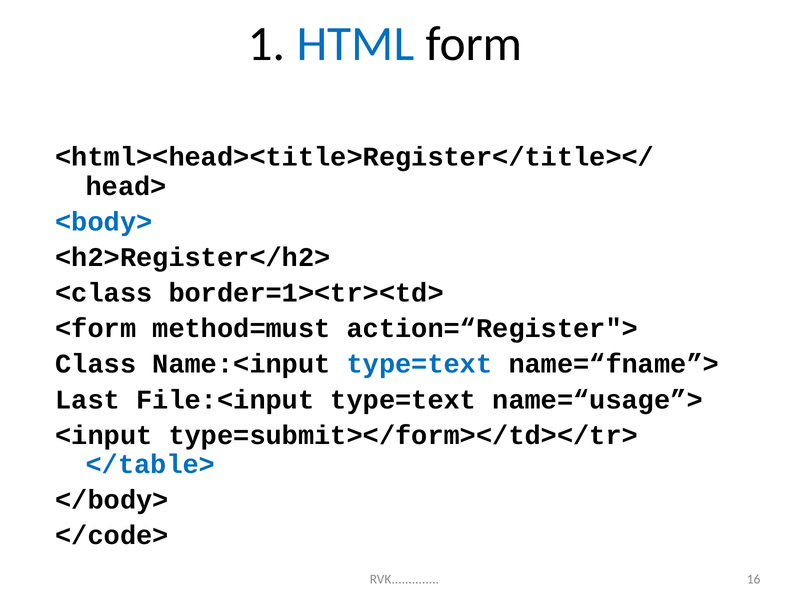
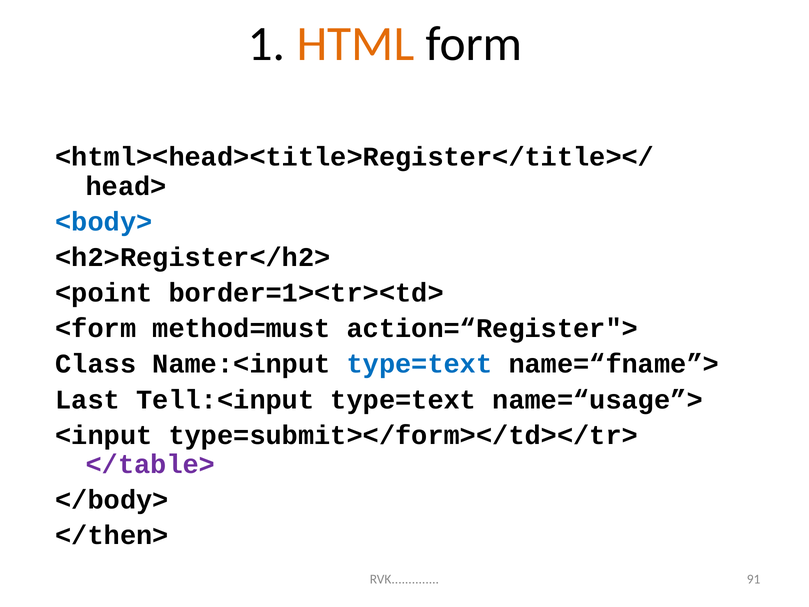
HTML colour: blue -> orange
<class: <class -> <point
File:<input: File:<input -> Tell:<input
</table> colour: blue -> purple
</code>: </code> -> </then>
16: 16 -> 91
